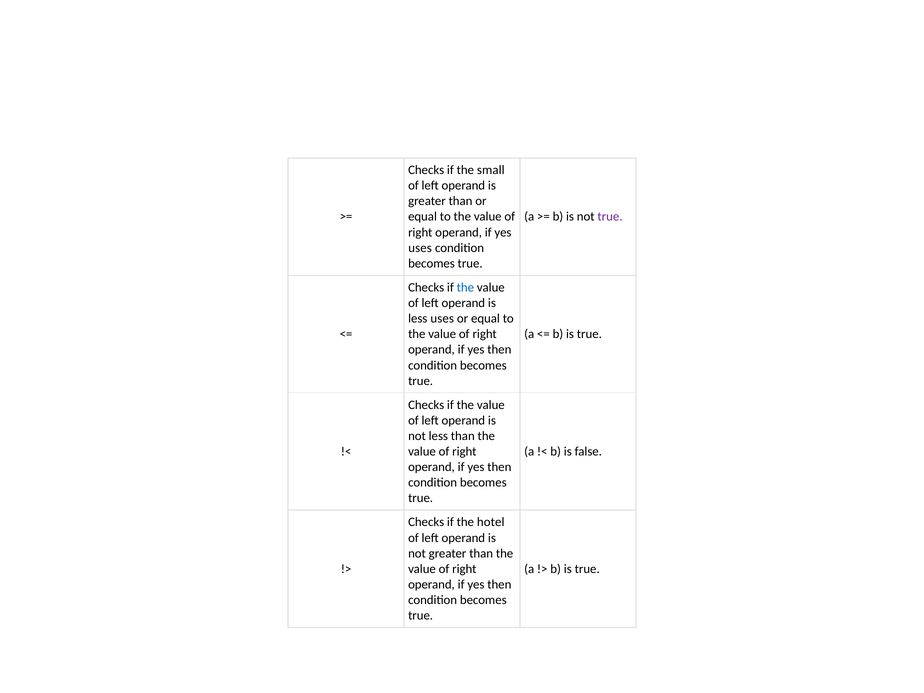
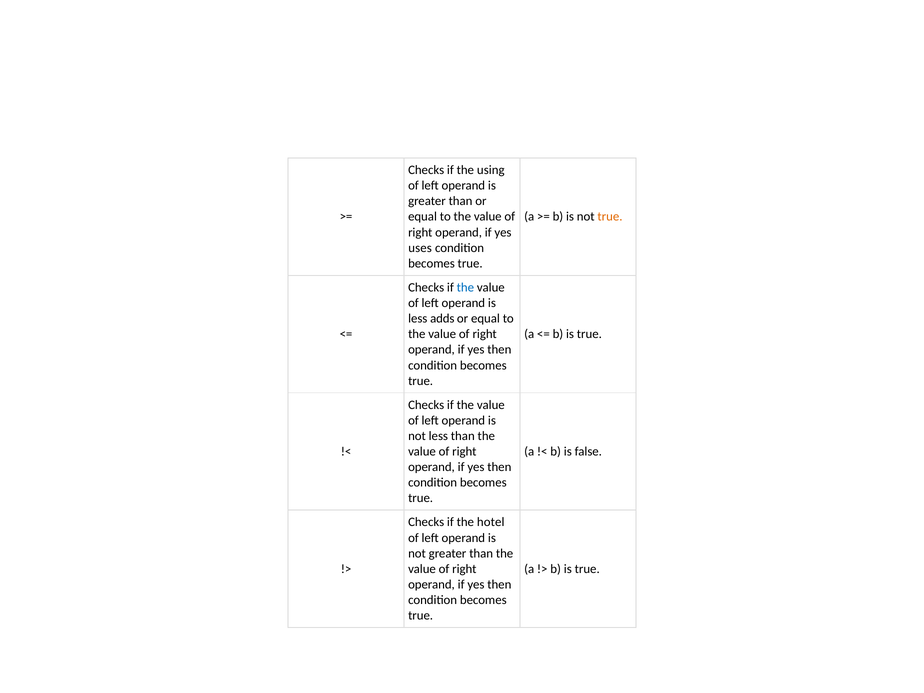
small: small -> using
true at (610, 217) colour: purple -> orange
less uses: uses -> adds
